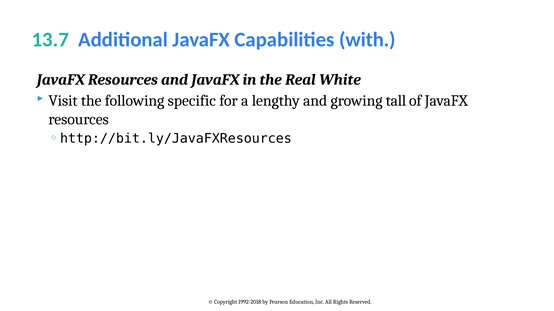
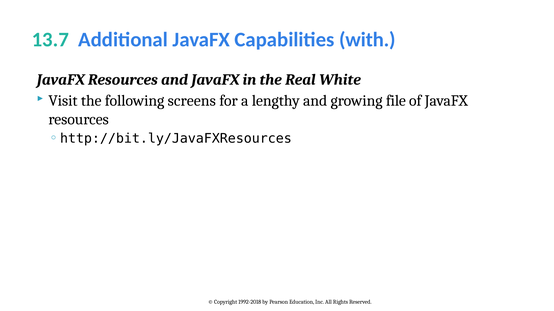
specific: specific -> screens
tall: tall -> file
